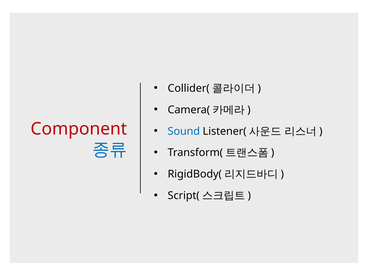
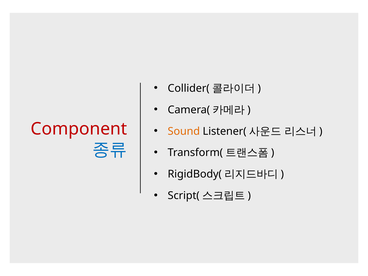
Sound colour: blue -> orange
